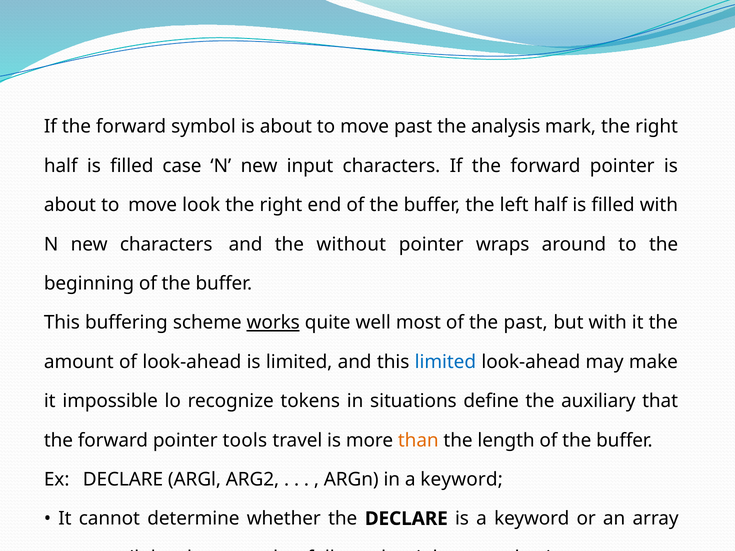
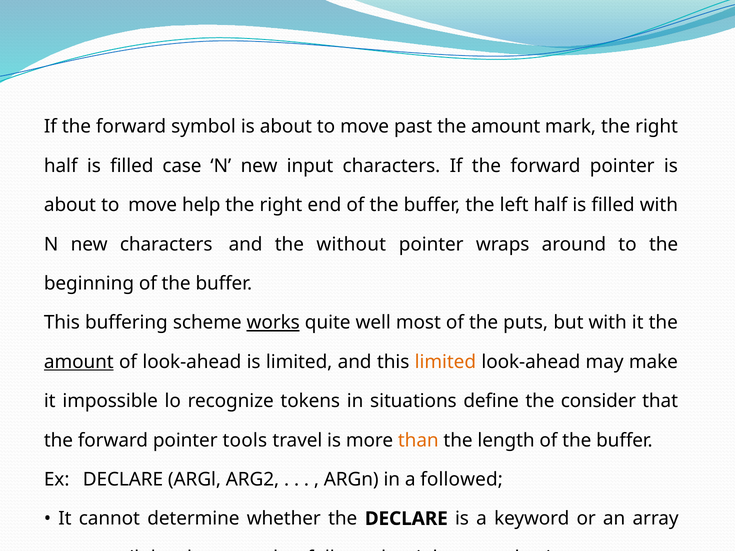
past the analysis: analysis -> amount
look: look -> help
the past: past -> puts
amount at (79, 362) underline: none -> present
limited at (445, 362) colour: blue -> orange
auxiliary: auxiliary -> consider
in a keyword: keyword -> followed
